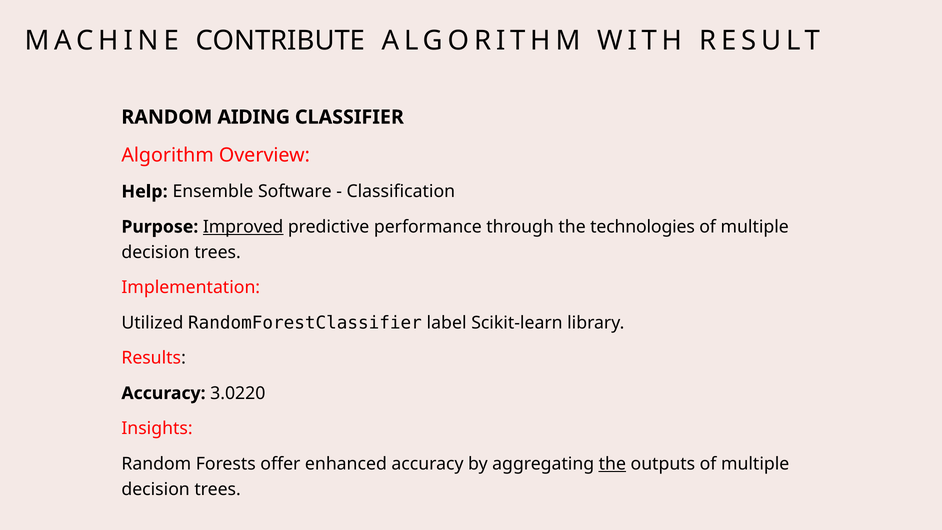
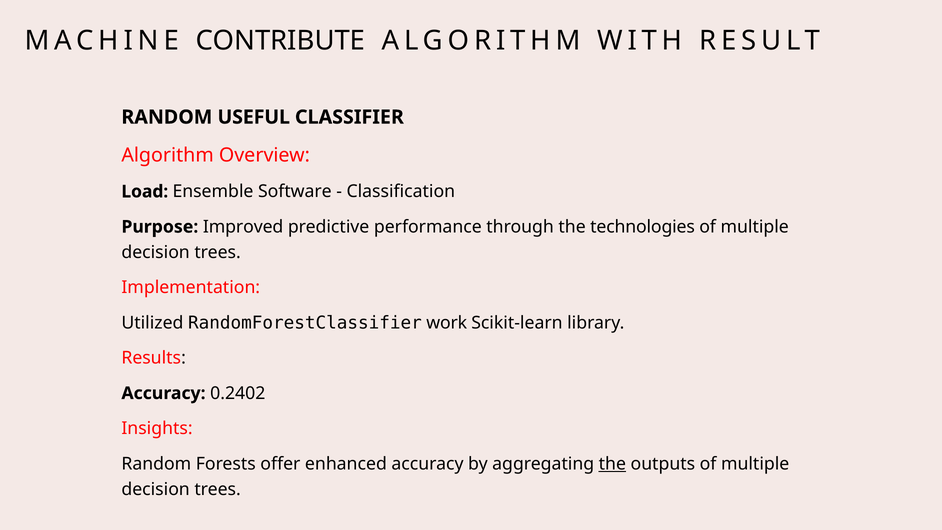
AIDING: AIDING -> USEFUL
Help: Help -> Load
Improved underline: present -> none
label: label -> work
3.0220: 3.0220 -> 0.2402
